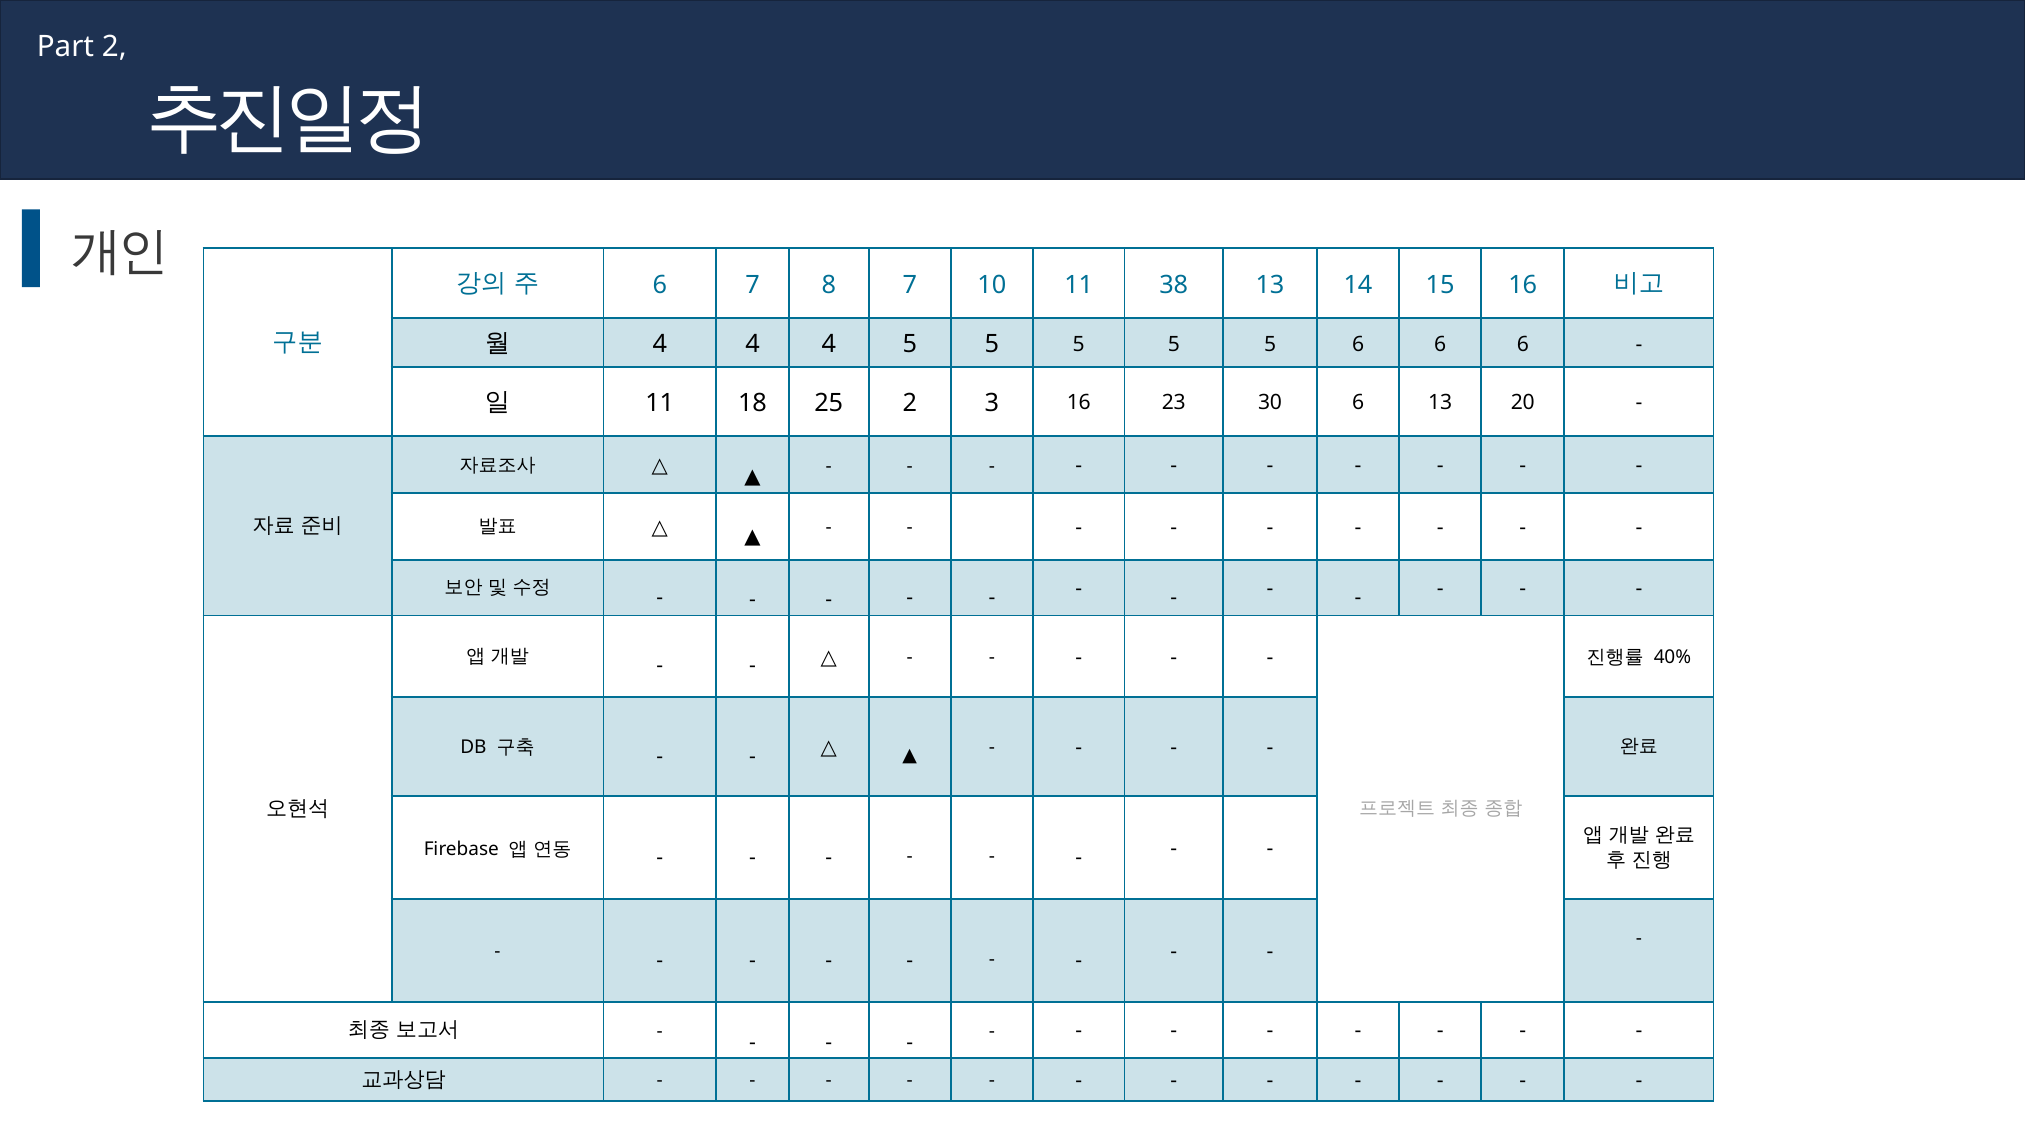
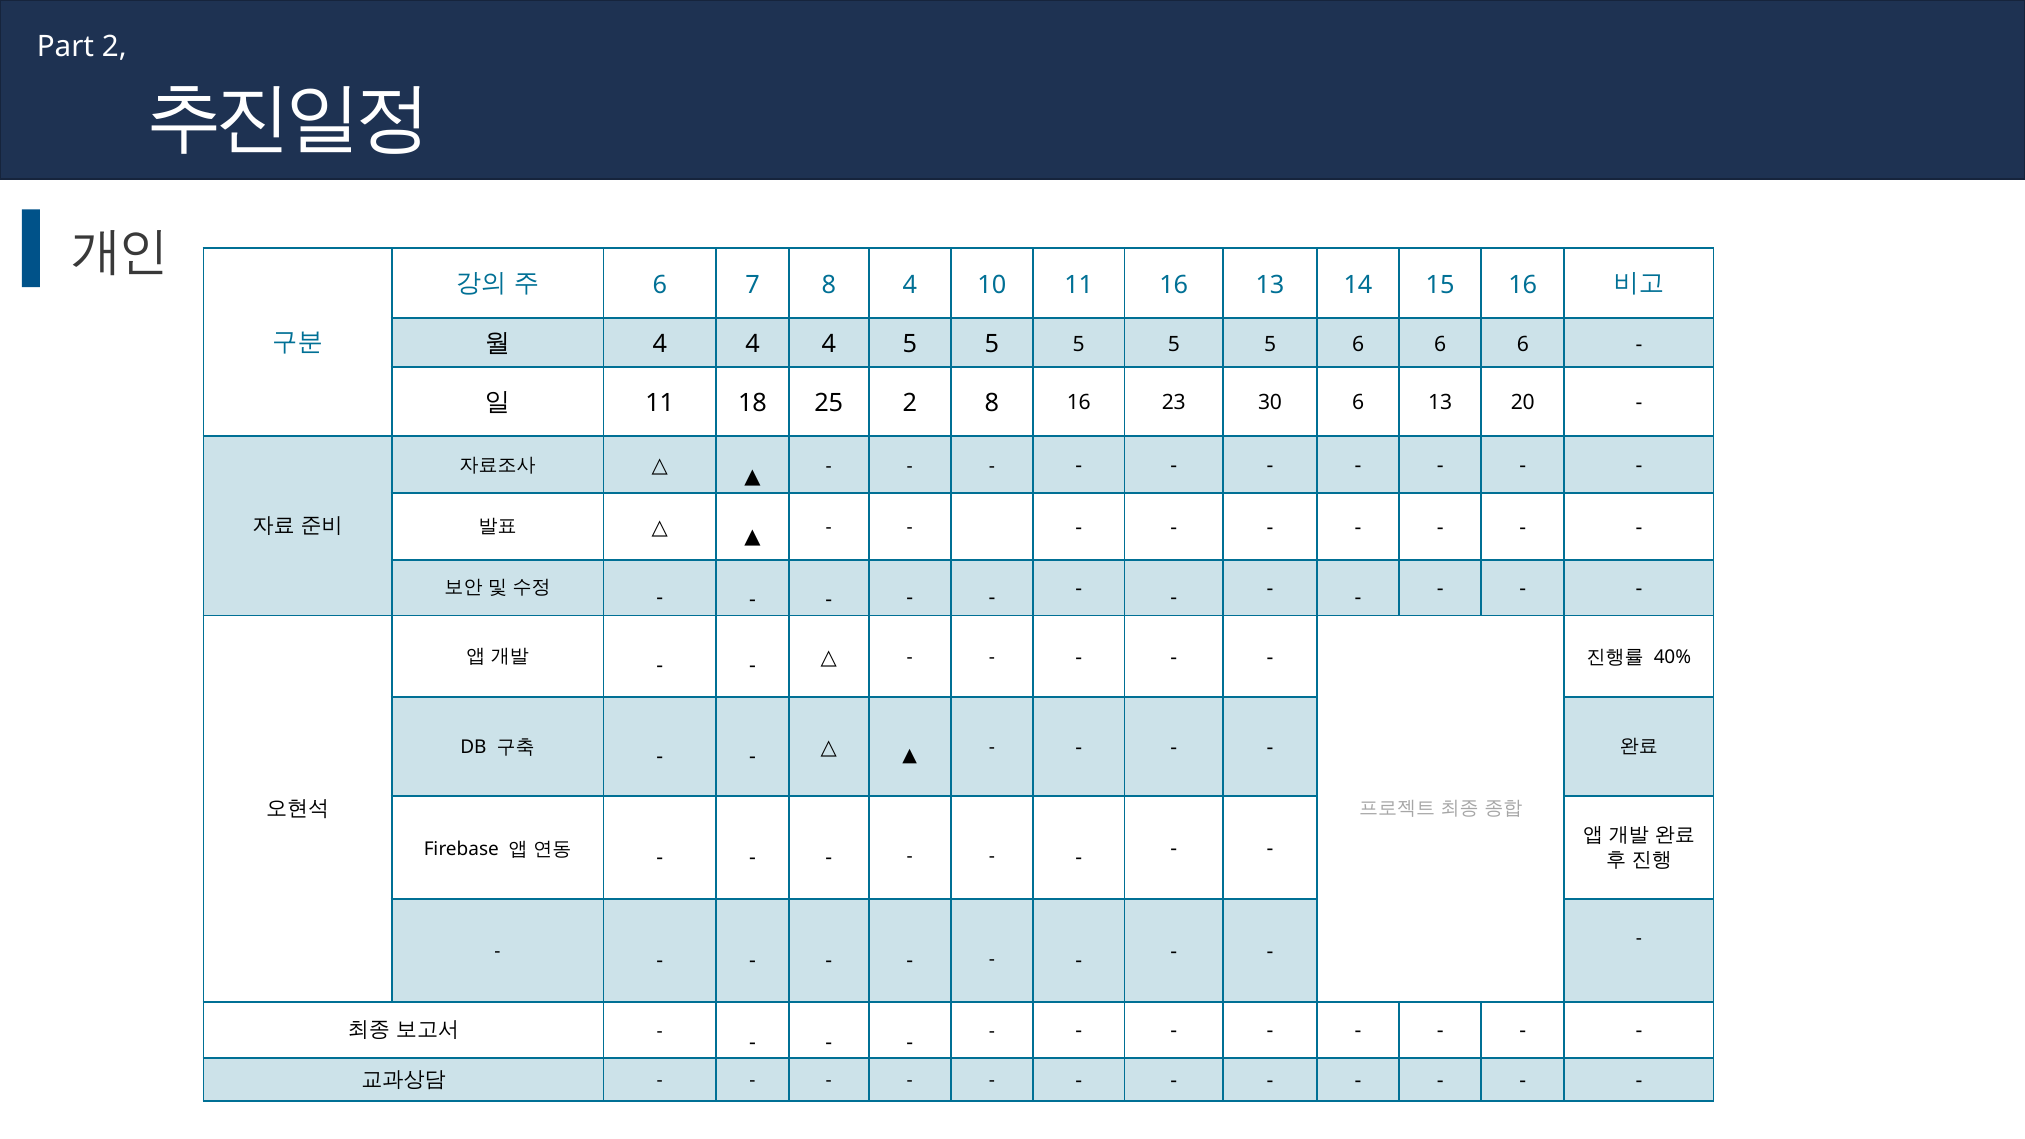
8 7: 7 -> 4
11 38: 38 -> 16
2 3: 3 -> 8
